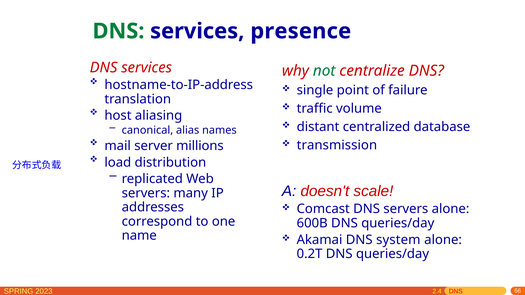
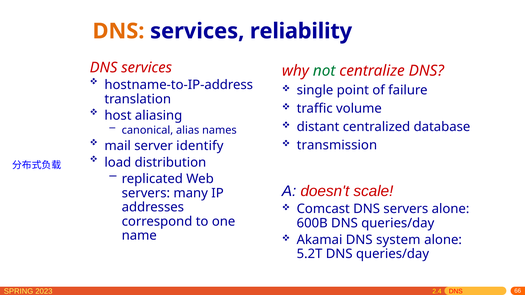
DNS at (118, 31) colour: green -> orange
presence: presence -> reliability
millions: millions -> identify
0.2T: 0.2T -> 5.2T
